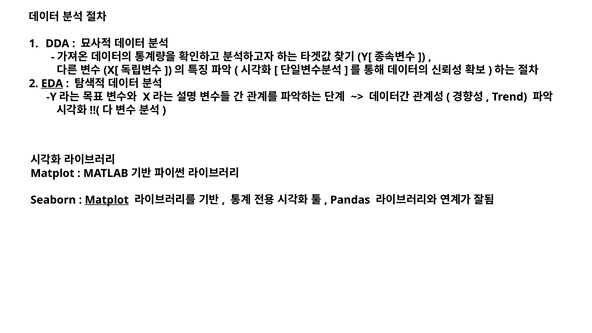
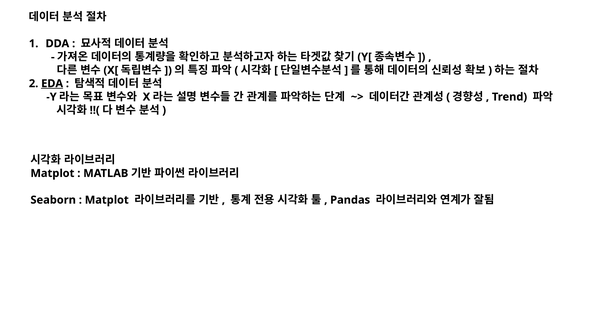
Matplot at (107, 200) underline: present -> none
